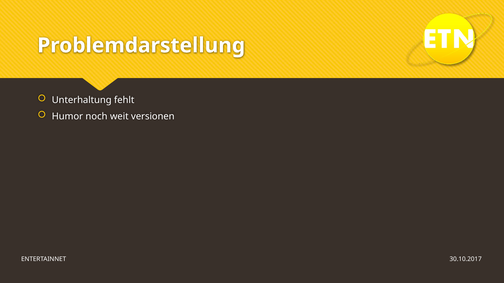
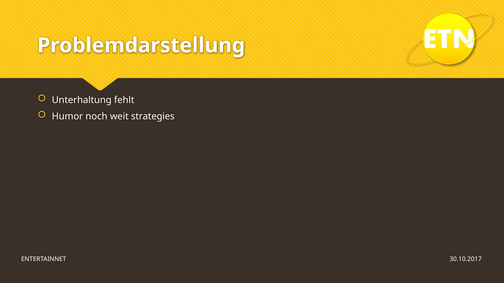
versionen: versionen -> strategies
